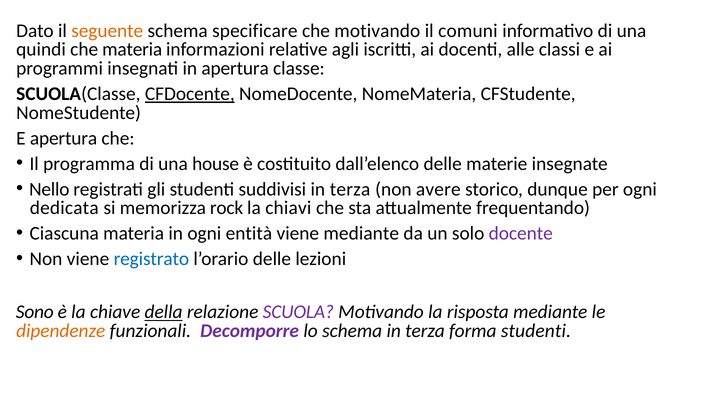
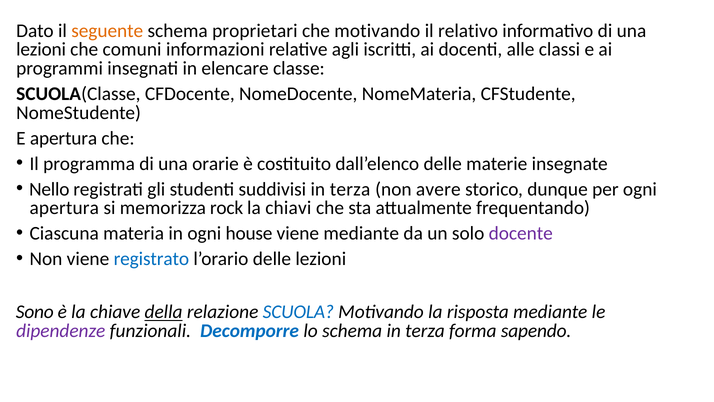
specificare: specificare -> proprietari
comuni: comuni -> relativo
quindi at (41, 50): quindi -> lezioni
che materia: materia -> comuni
in apertura: apertura -> elencare
CFDocente underline: present -> none
house: house -> orarie
dedicata at (64, 208): dedicata -> apertura
entità: entità -> house
SCUOLA colour: purple -> blue
dipendenze colour: orange -> purple
Decomporre colour: purple -> blue
forma studenti: studenti -> sapendo
